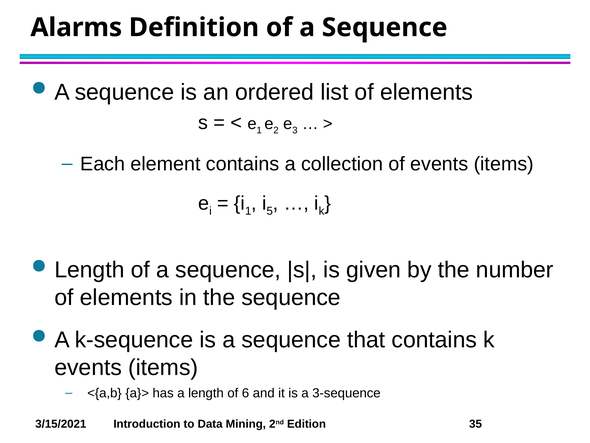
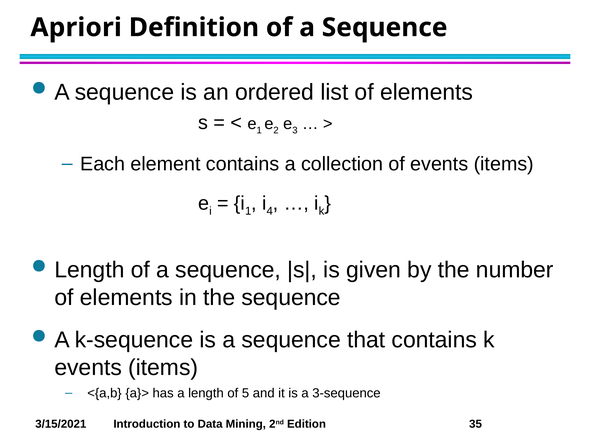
Alarms: Alarms -> Apriori
5: 5 -> 4
6: 6 -> 5
